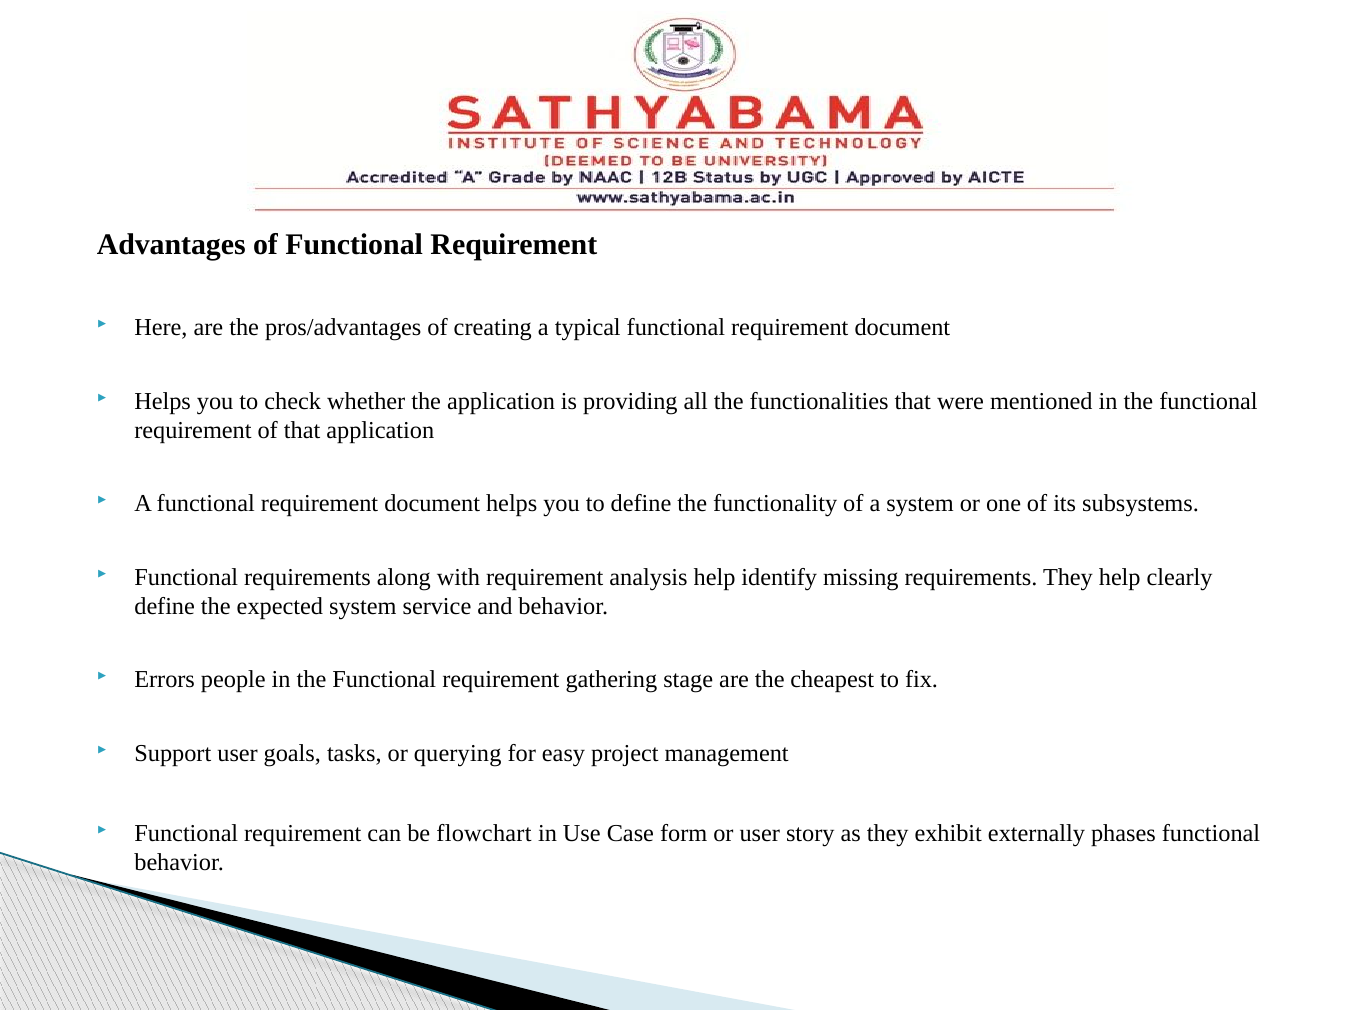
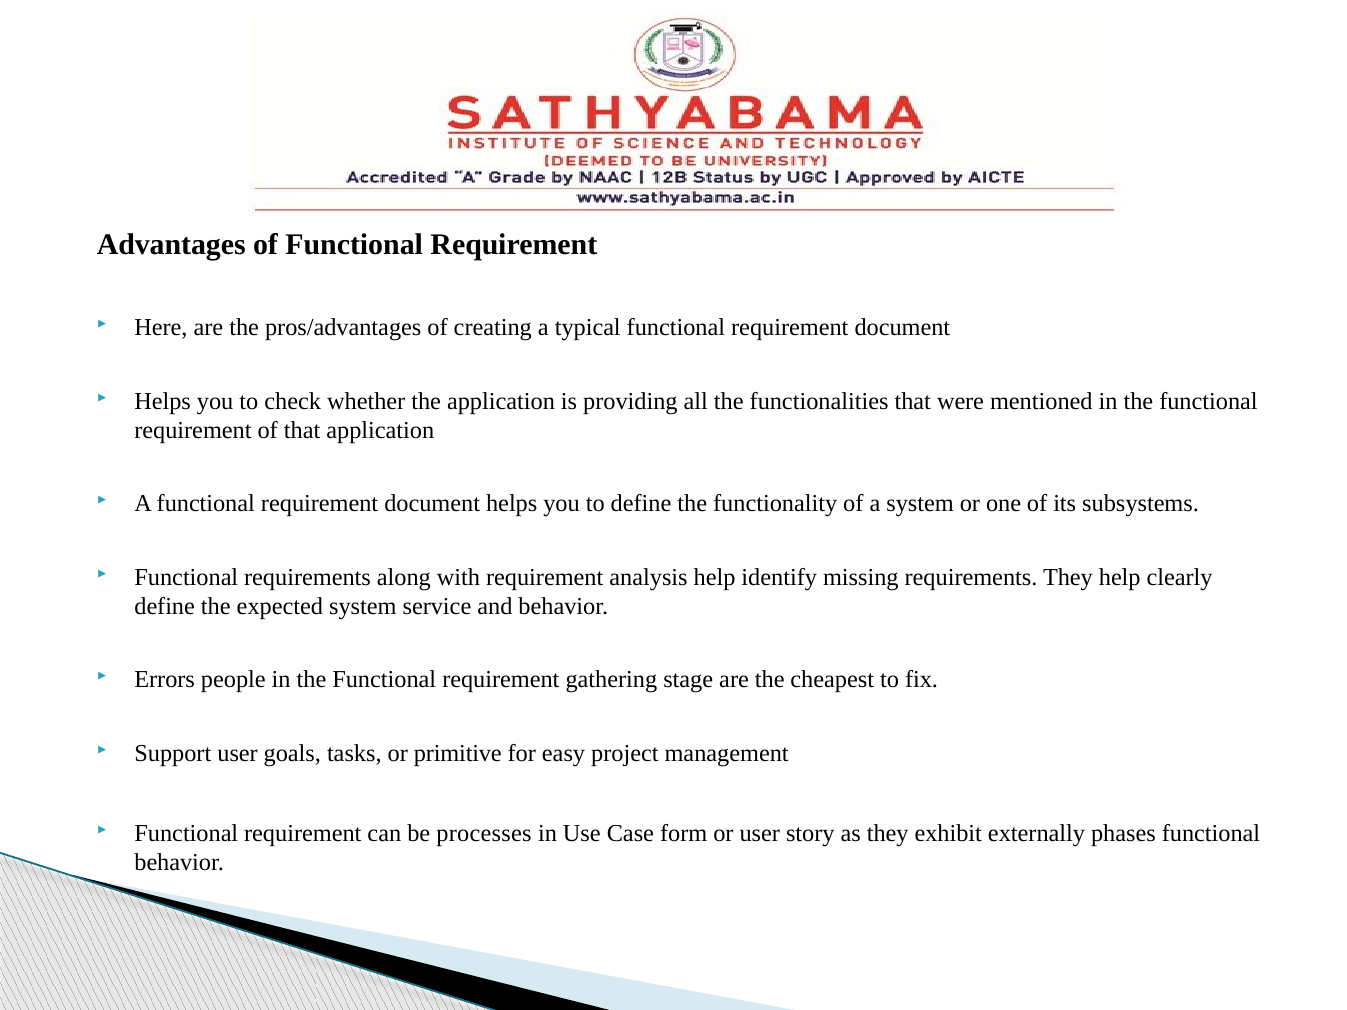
querying: querying -> primitive
flowchart: flowchart -> processes
